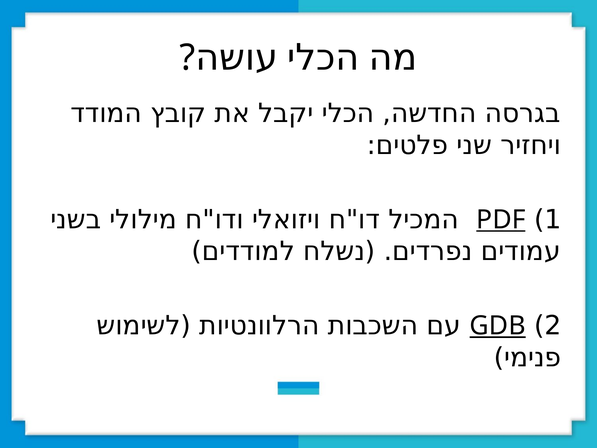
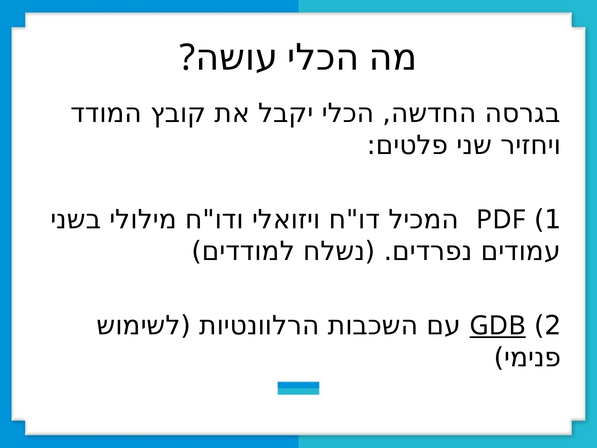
PDF underline: present -> none
